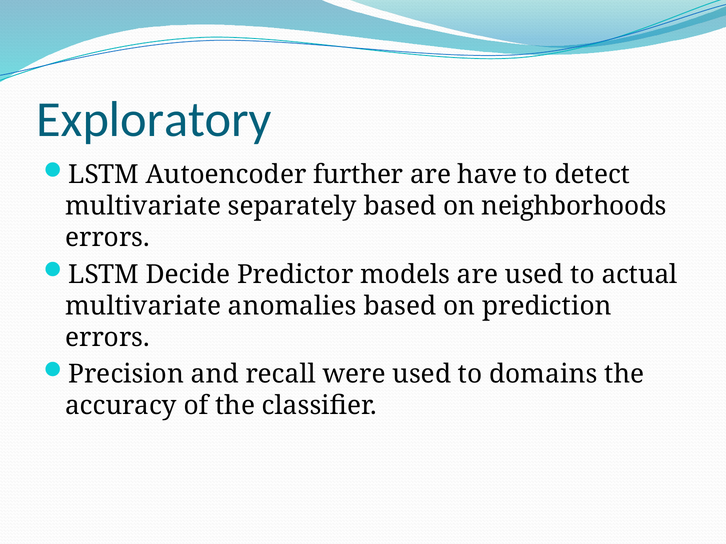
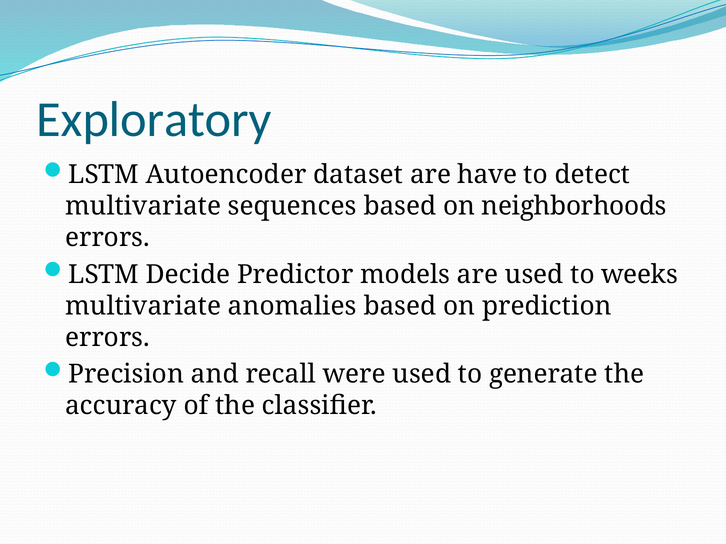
further: further -> dataset
separately: separately -> sequences
actual: actual -> weeks
domains: domains -> generate
